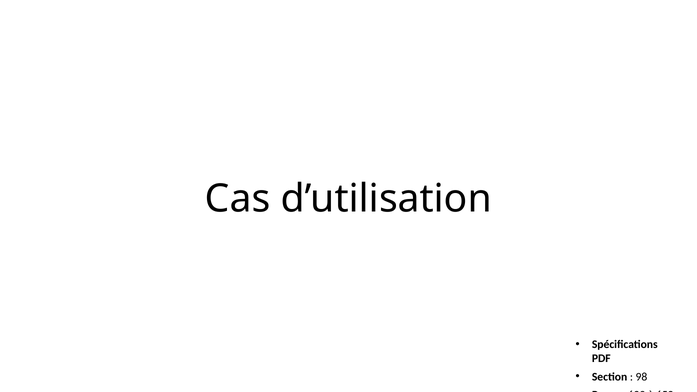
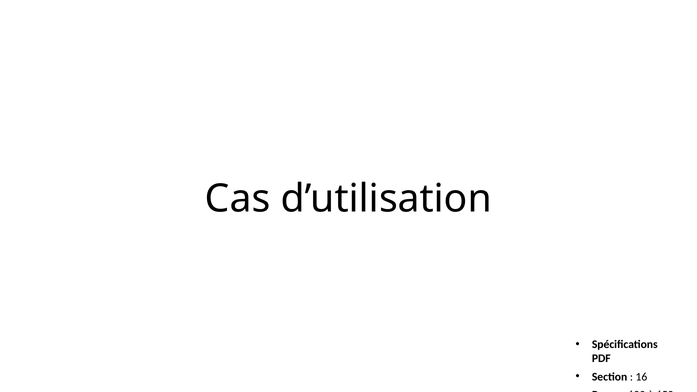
98: 98 -> 16
